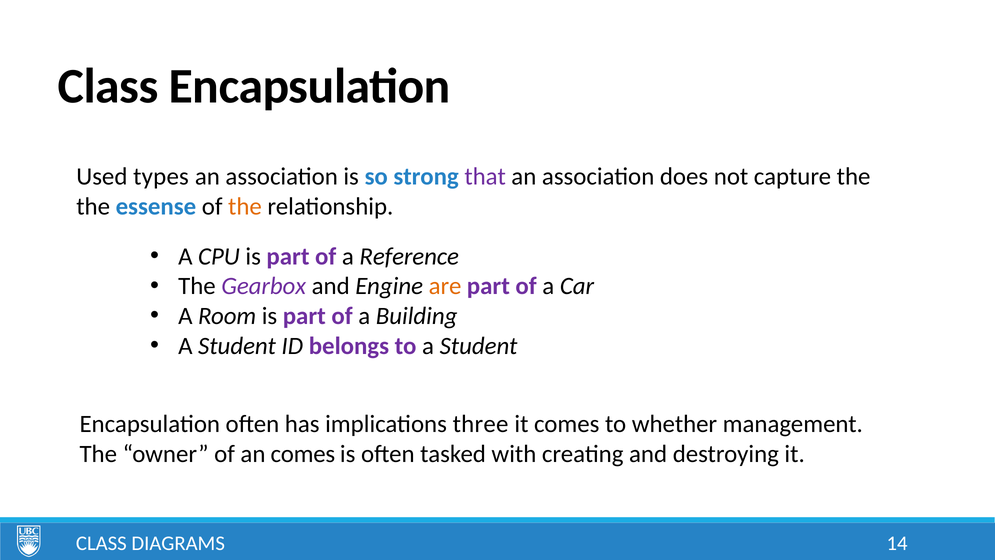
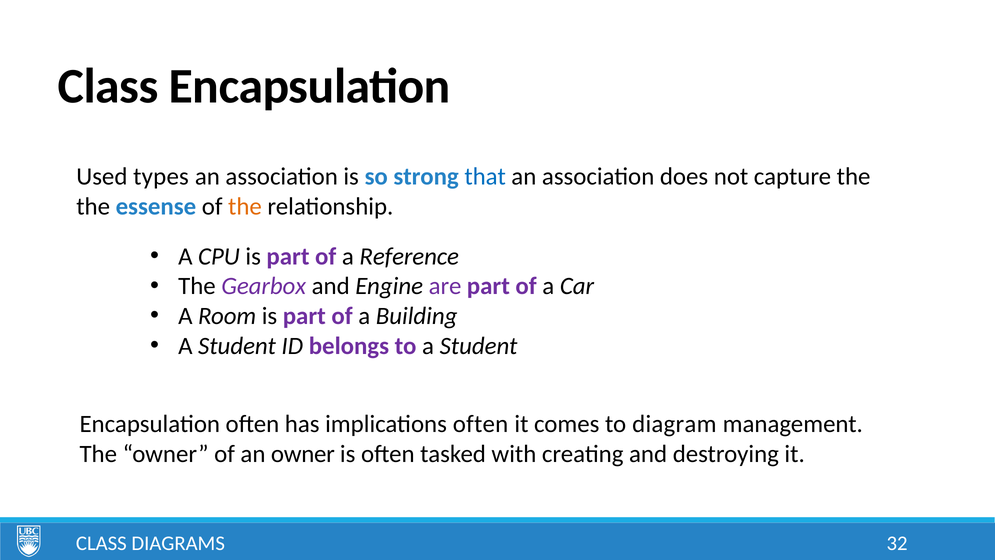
that colour: purple -> blue
are colour: orange -> purple
implications three: three -> often
whether: whether -> diagram
an comes: comes -> owner
14: 14 -> 32
